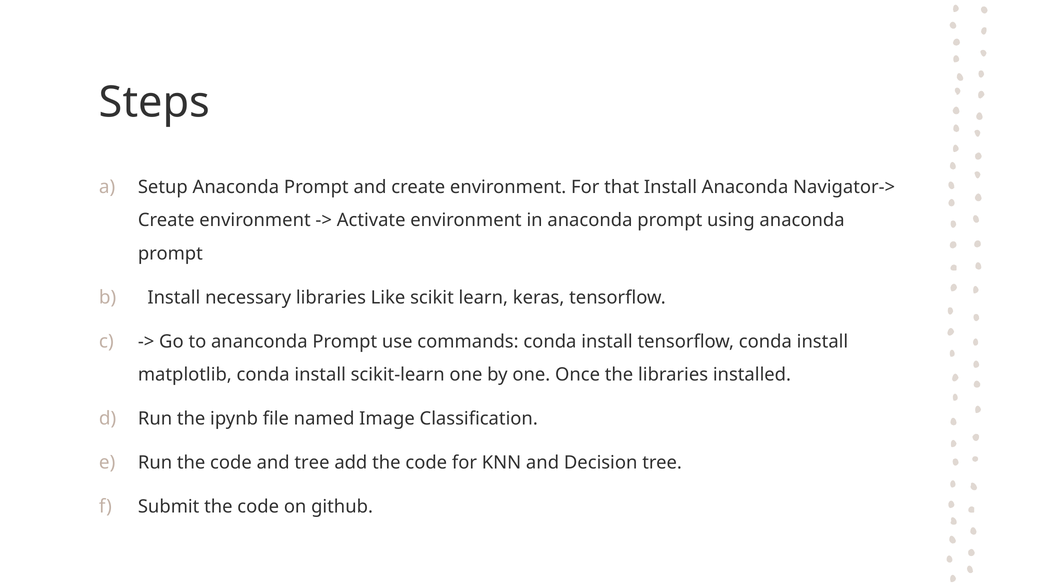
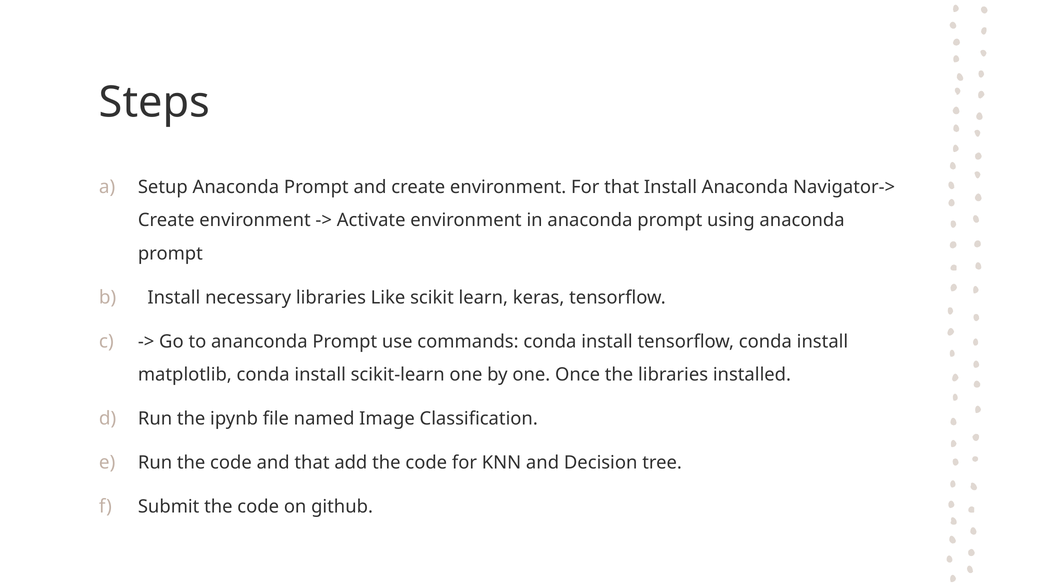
and tree: tree -> that
